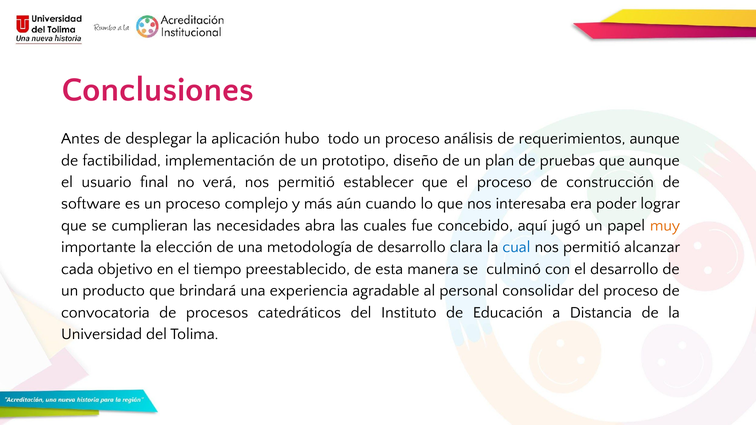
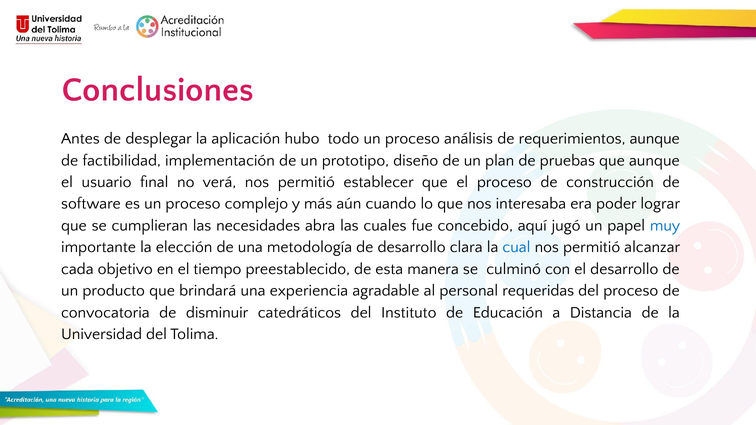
muy colour: orange -> blue
consolidar: consolidar -> requeridas
procesos: procesos -> disminuir
